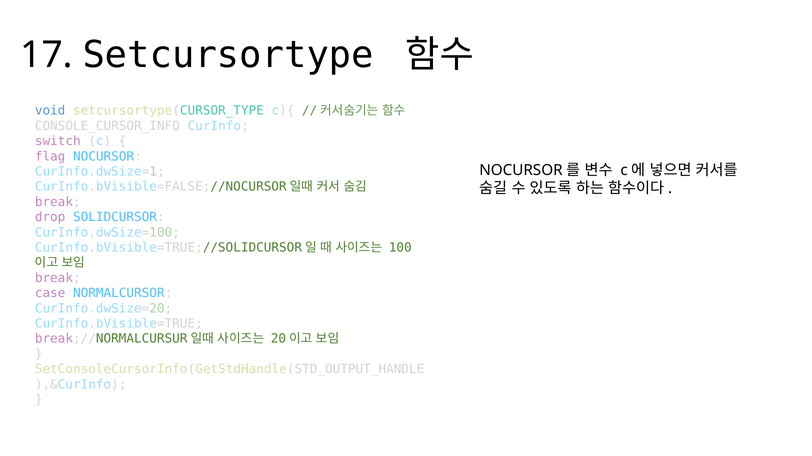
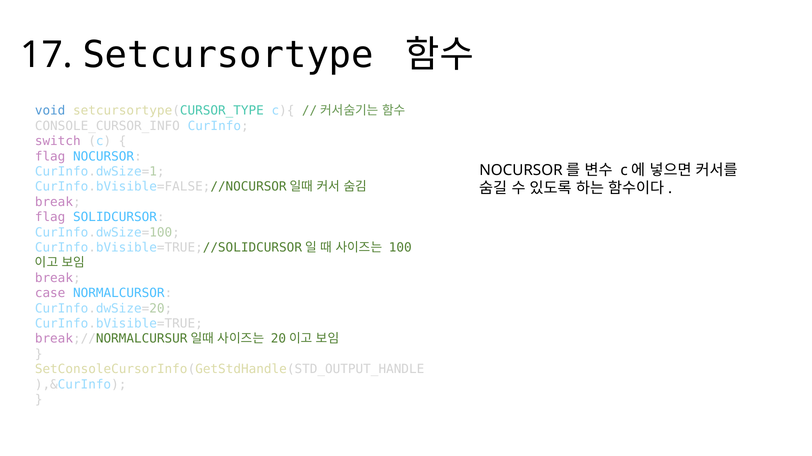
drop at (50, 218): drop -> flag
